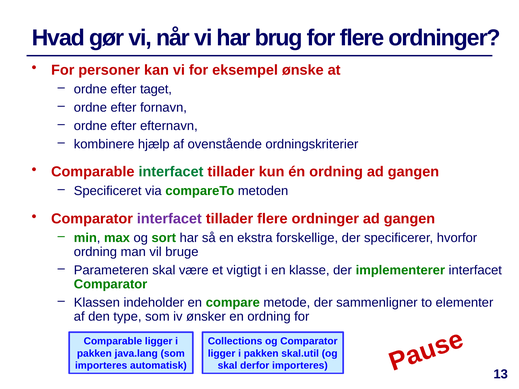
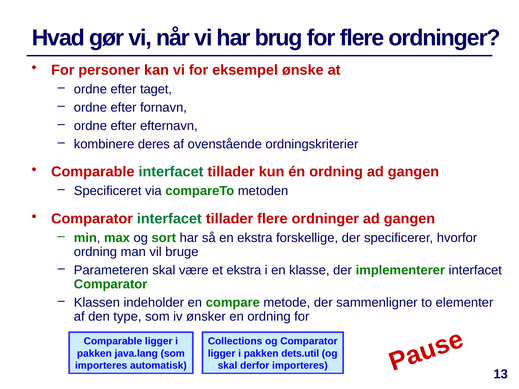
hjælp: hjælp -> deres
interfacet at (169, 219) colour: purple -> green
et vigtigt: vigtigt -> ekstra
skal.util: skal.util -> dets.util
